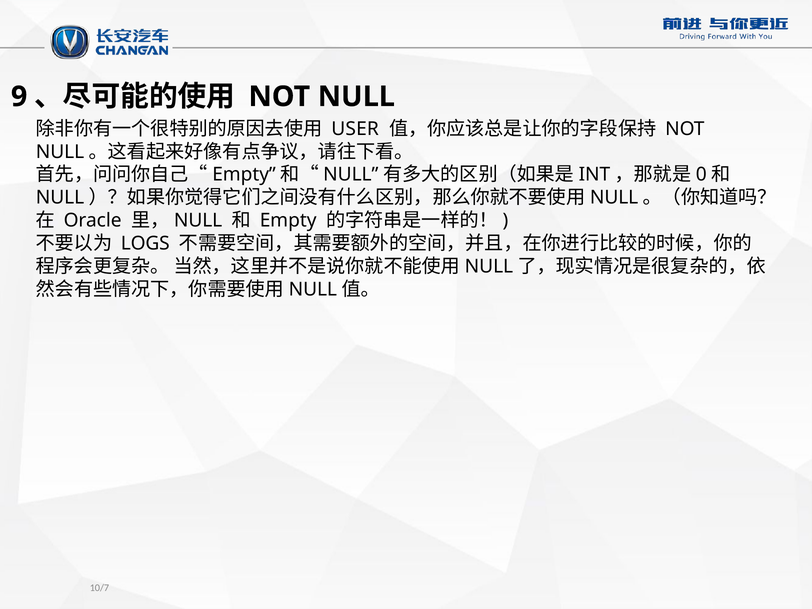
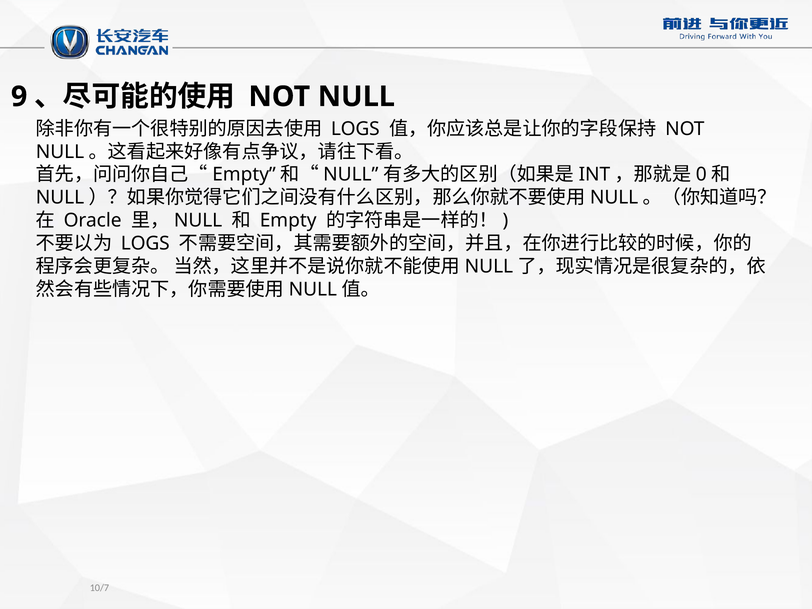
USER at (355, 129): USER -> LOGS
